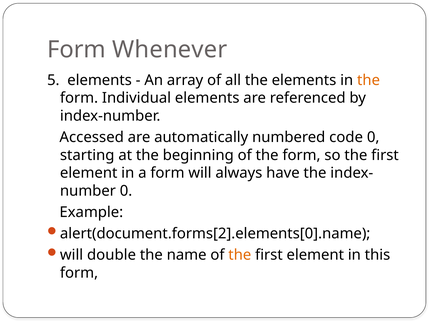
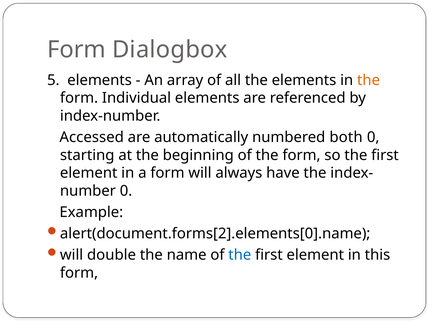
Whenever: Whenever -> Dialogbox
code: code -> both
the at (240, 255) colour: orange -> blue
